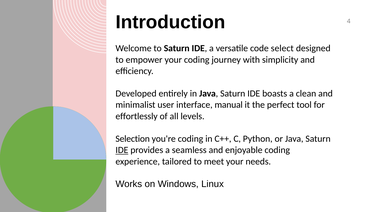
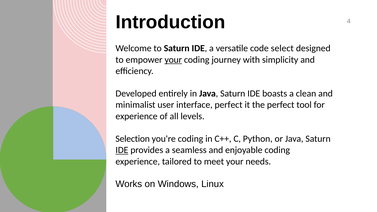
your at (173, 60) underline: none -> present
interface manual: manual -> perfect
effortlessly at (137, 116): effortlessly -> experience
